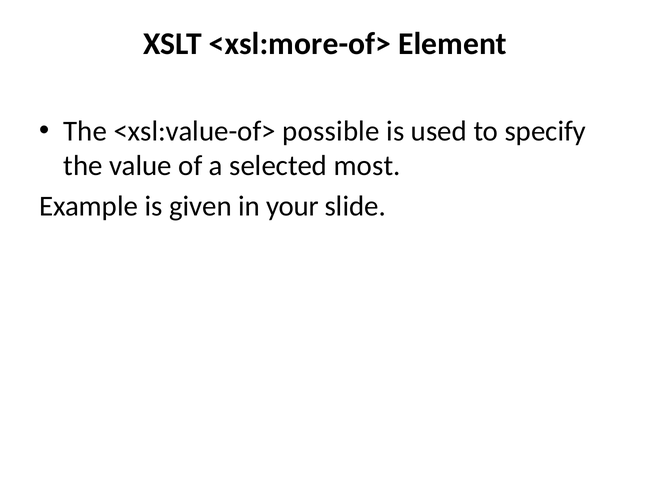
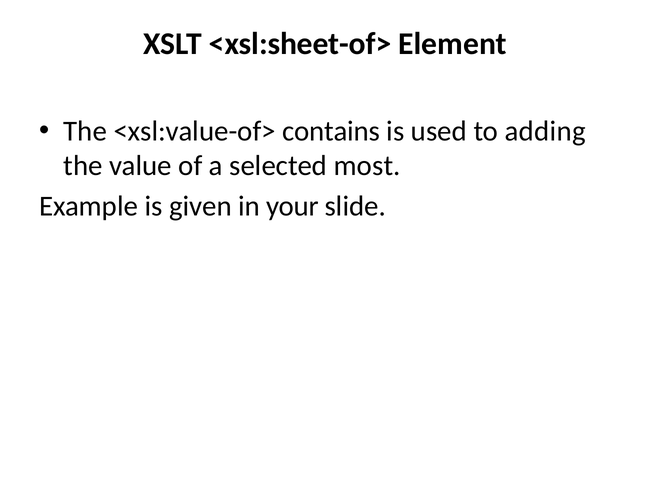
<xsl:more-of>: <xsl:more-of> -> <xsl:sheet-of>
possible: possible -> contains
specify: specify -> adding
